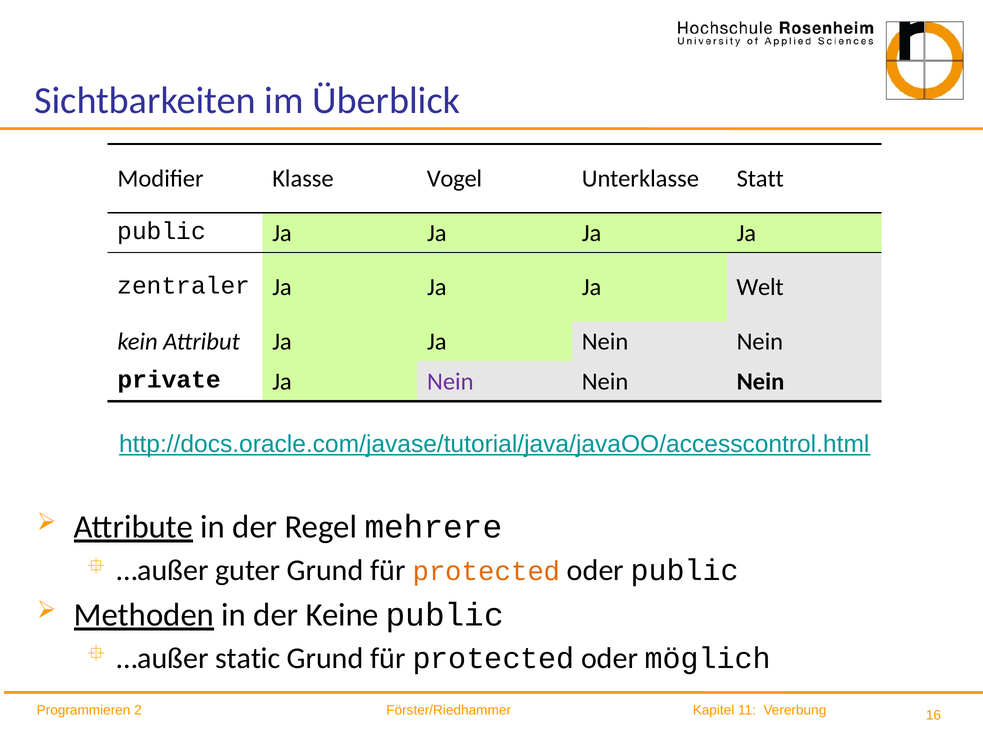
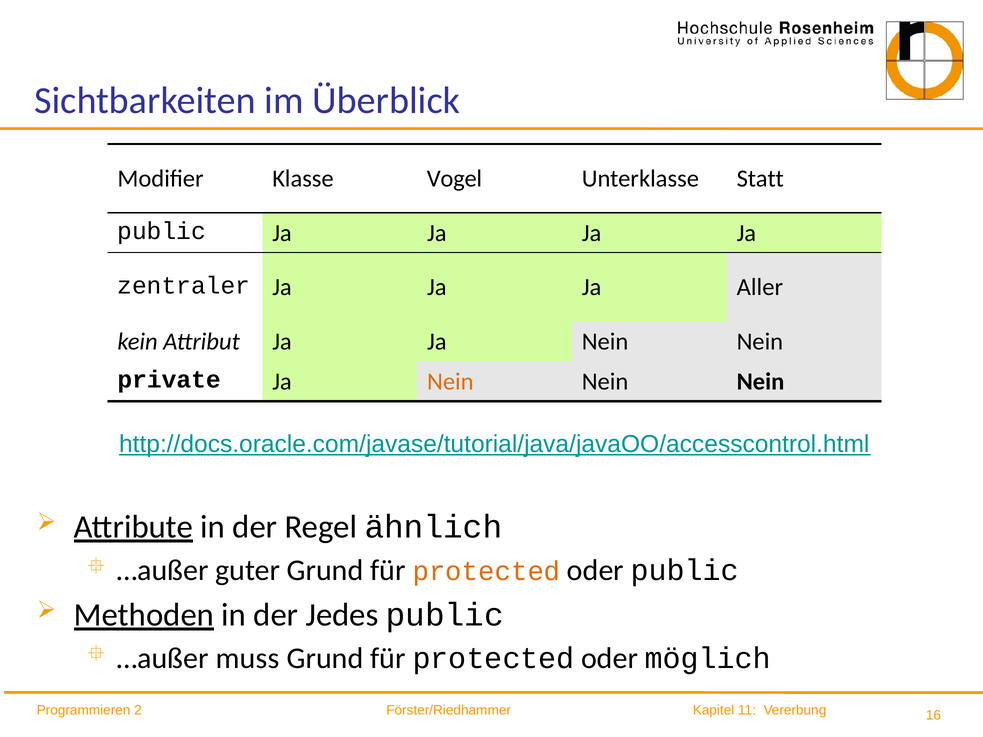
Welt: Welt -> Aller
Nein at (450, 382) colour: purple -> orange
mehrere: mehrere -> ähnlich
Keine: Keine -> Jedes
static: static -> muss
